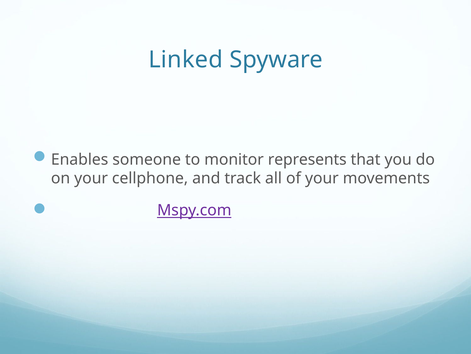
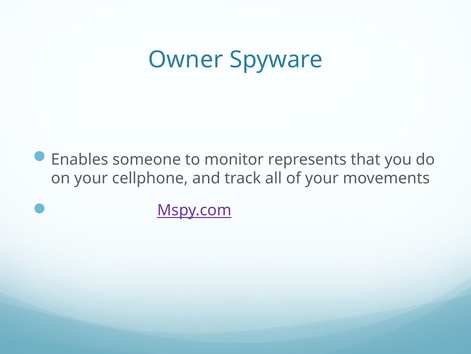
Linked: Linked -> Owner
